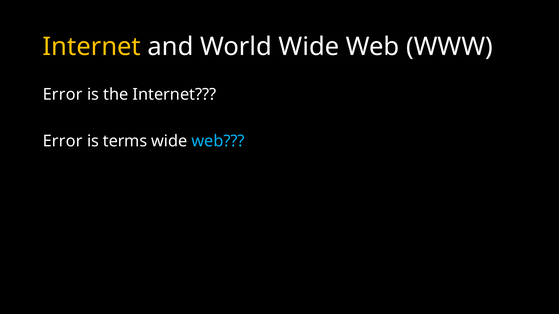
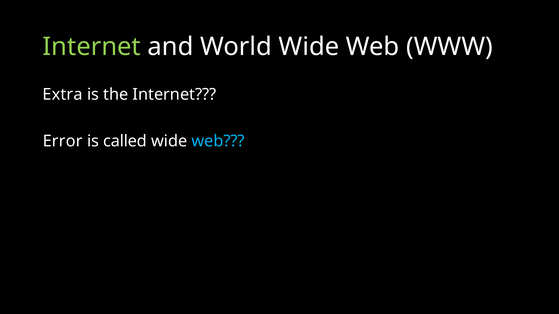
Internet at (92, 47) colour: yellow -> light green
Error at (63, 95): Error -> Extra
terms: terms -> called
